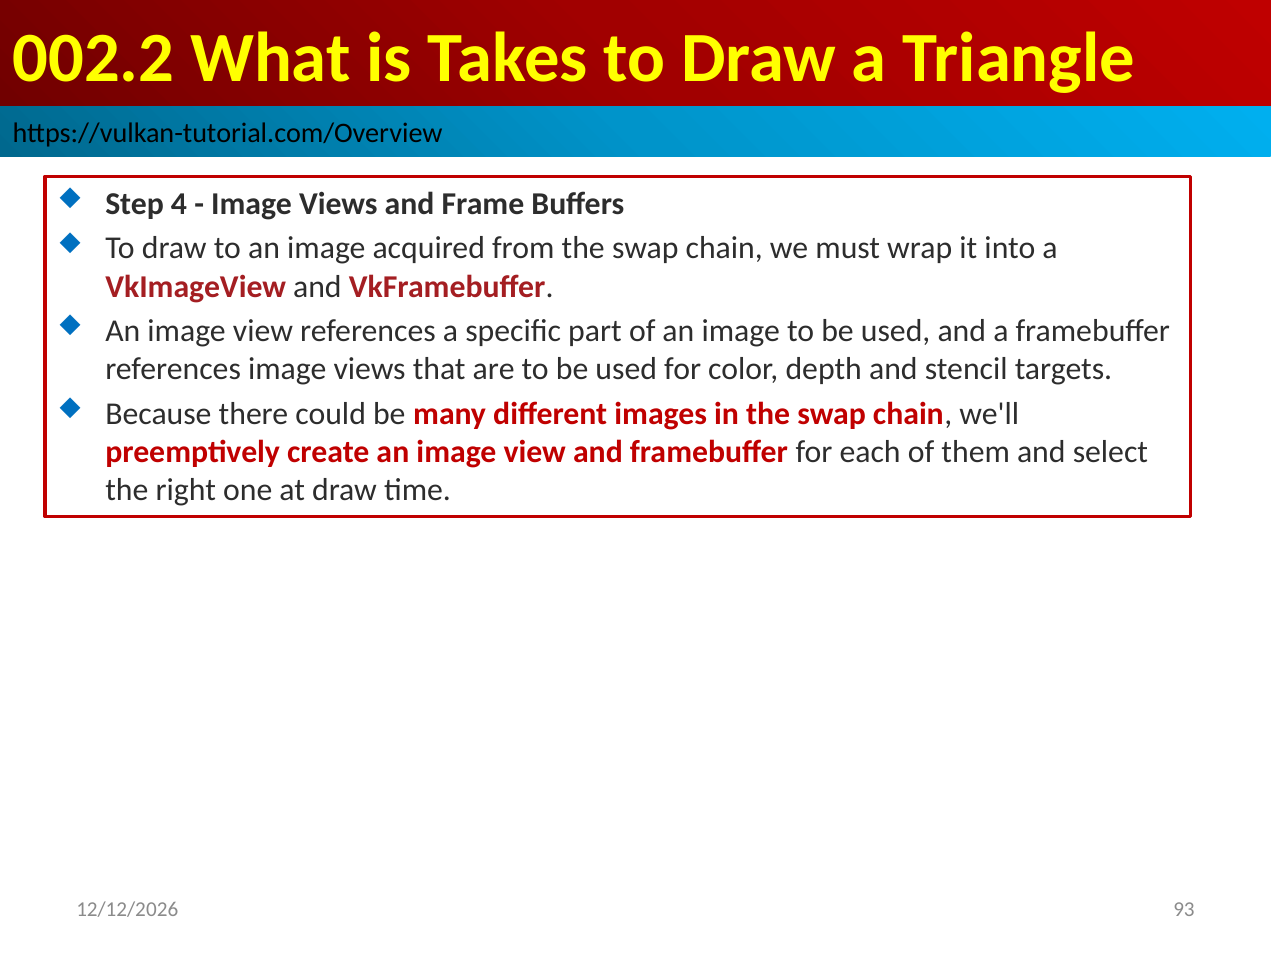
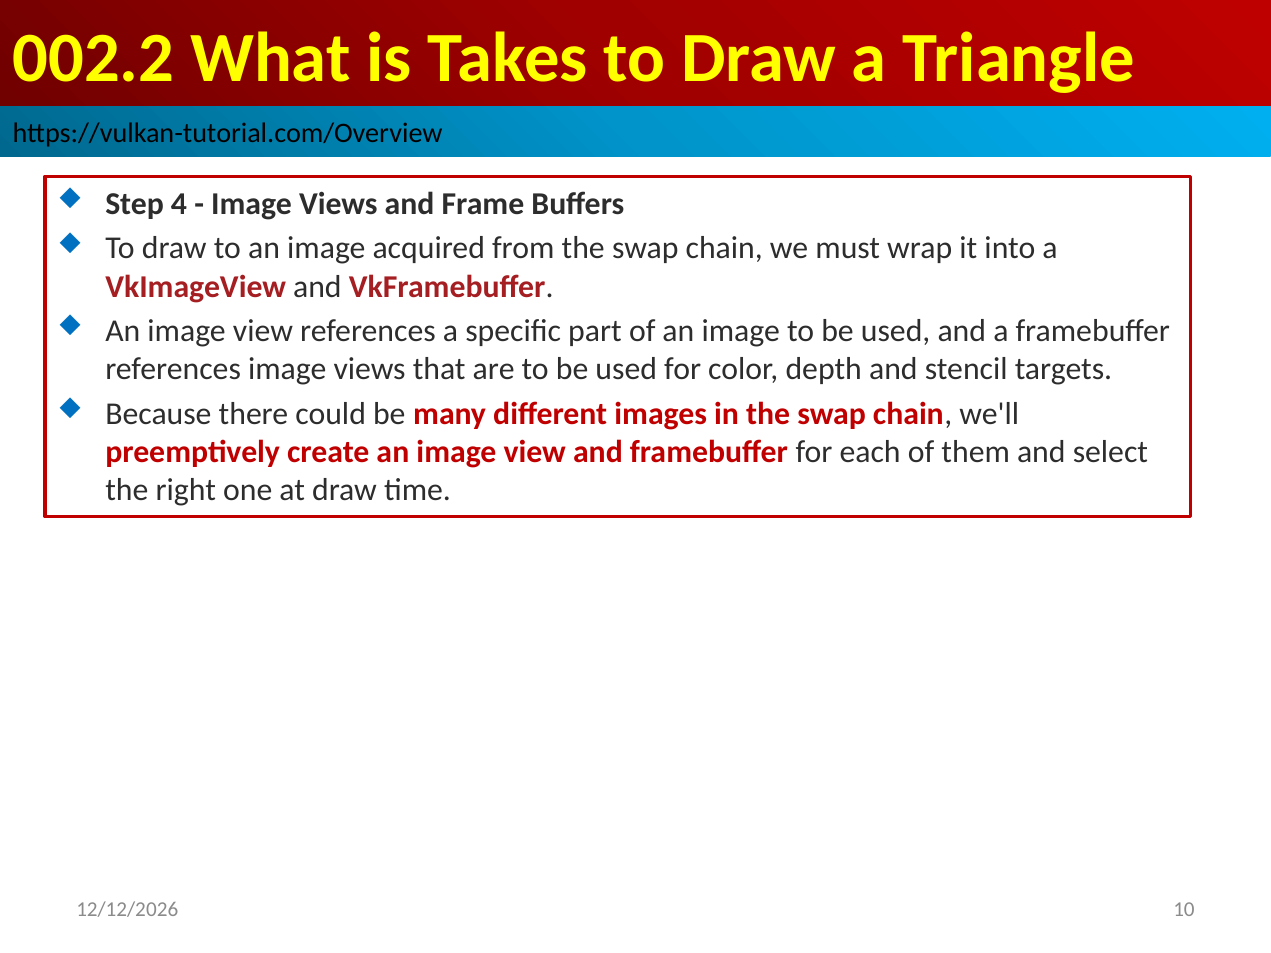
93: 93 -> 10
